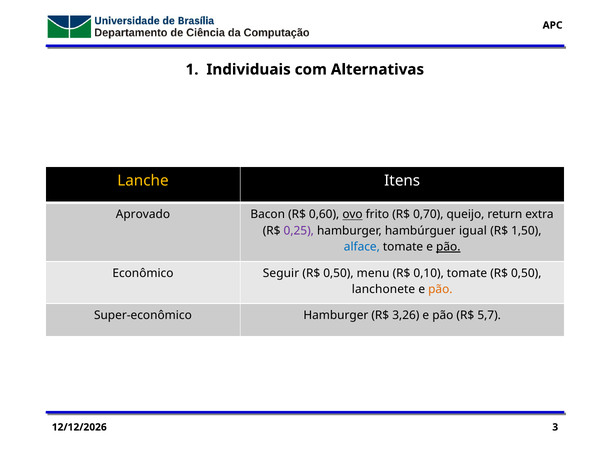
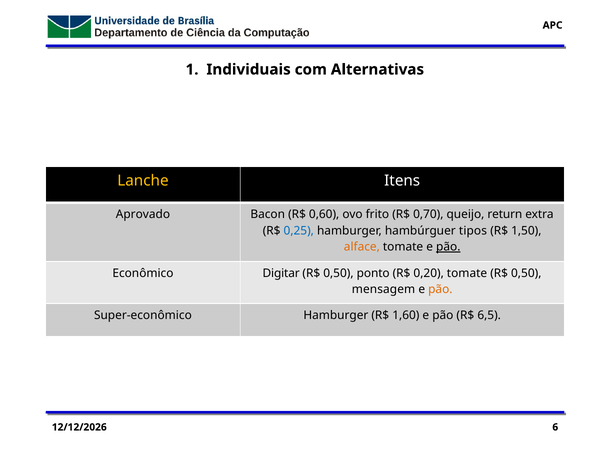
ovo underline: present -> none
0,25 colour: purple -> blue
igual: igual -> tipos
alface colour: blue -> orange
Seguir: Seguir -> Digitar
menu: menu -> ponto
0,10: 0,10 -> 0,20
lanchonete: lanchonete -> mensagem
3,26: 3,26 -> 1,60
5,7: 5,7 -> 6,5
3: 3 -> 6
